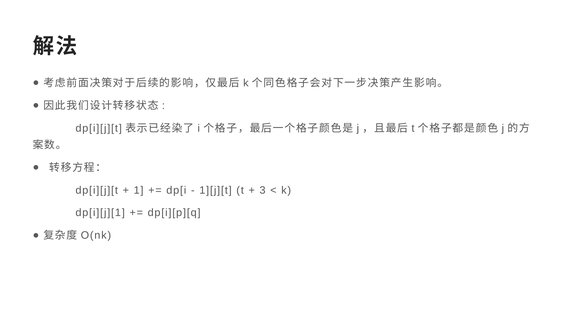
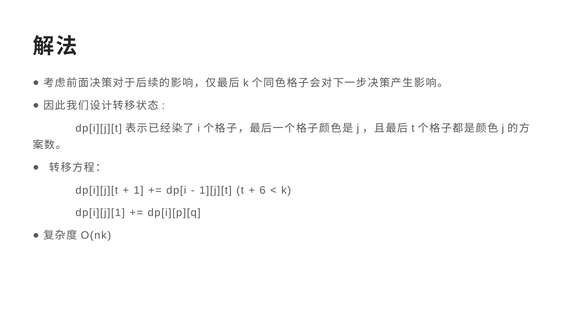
3: 3 -> 6
